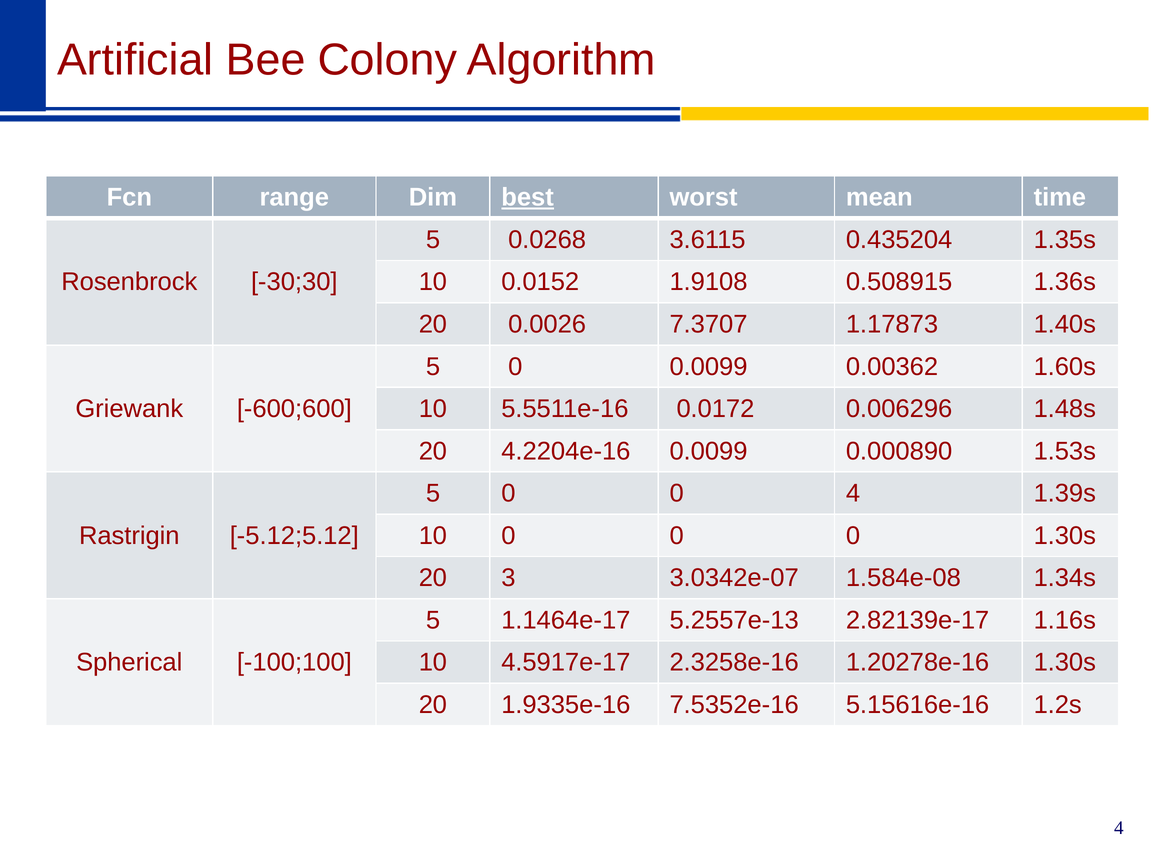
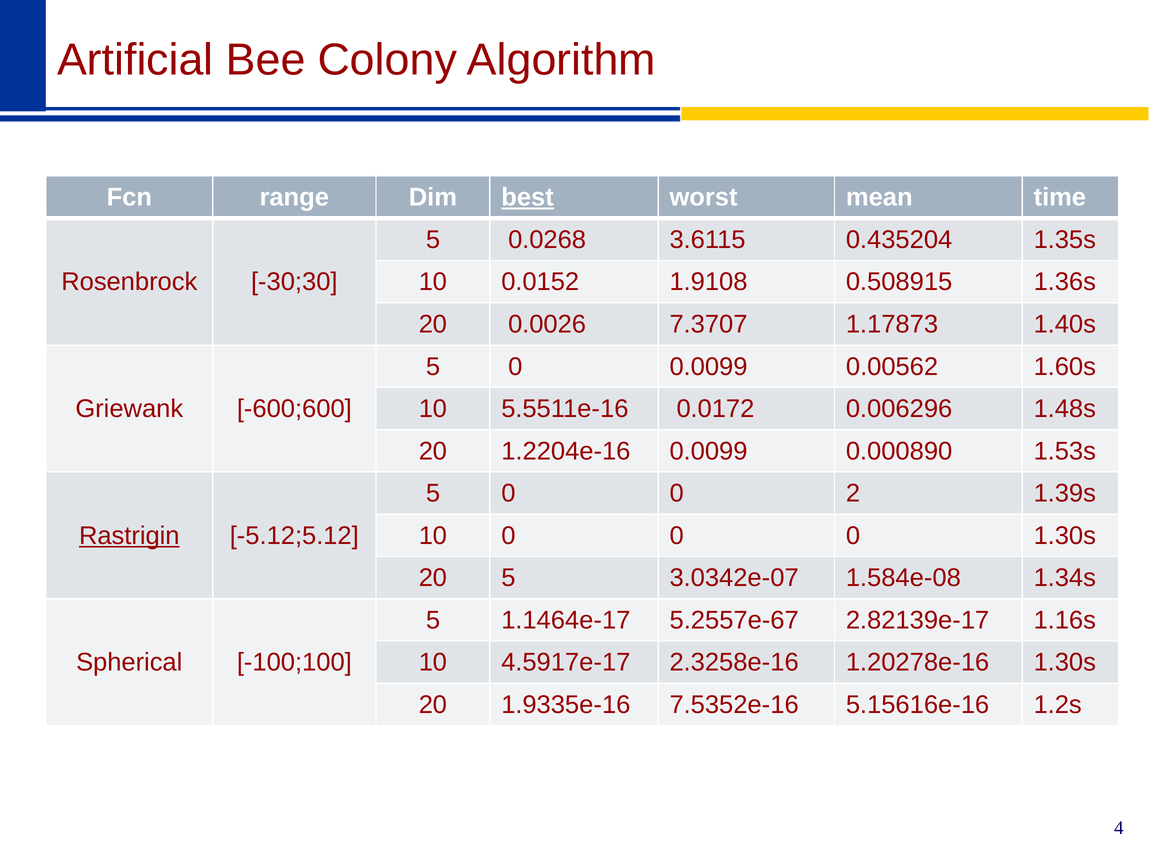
0.00362: 0.00362 -> 0.00562
4.2204e-16: 4.2204e-16 -> 1.2204e-16
0 4: 4 -> 2
Rastrigin underline: none -> present
20 3: 3 -> 5
5.2557e-13: 5.2557e-13 -> 5.2557e-67
